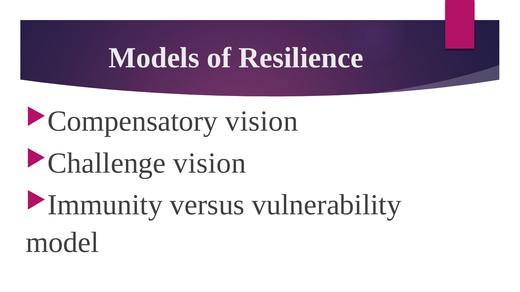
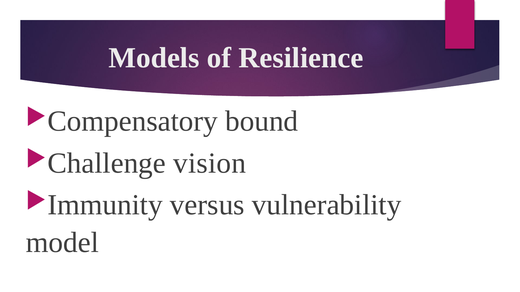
vision at (262, 122): vision -> bound
